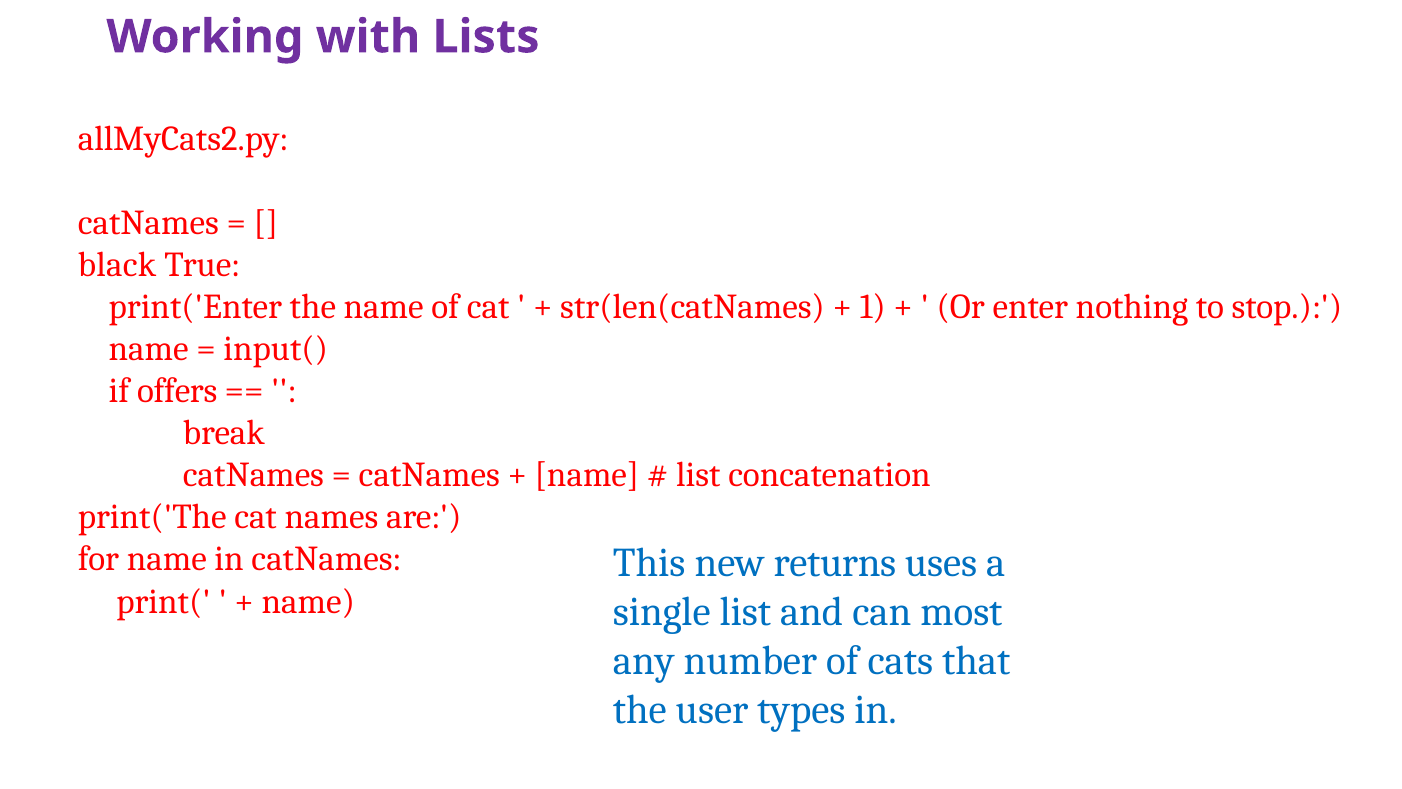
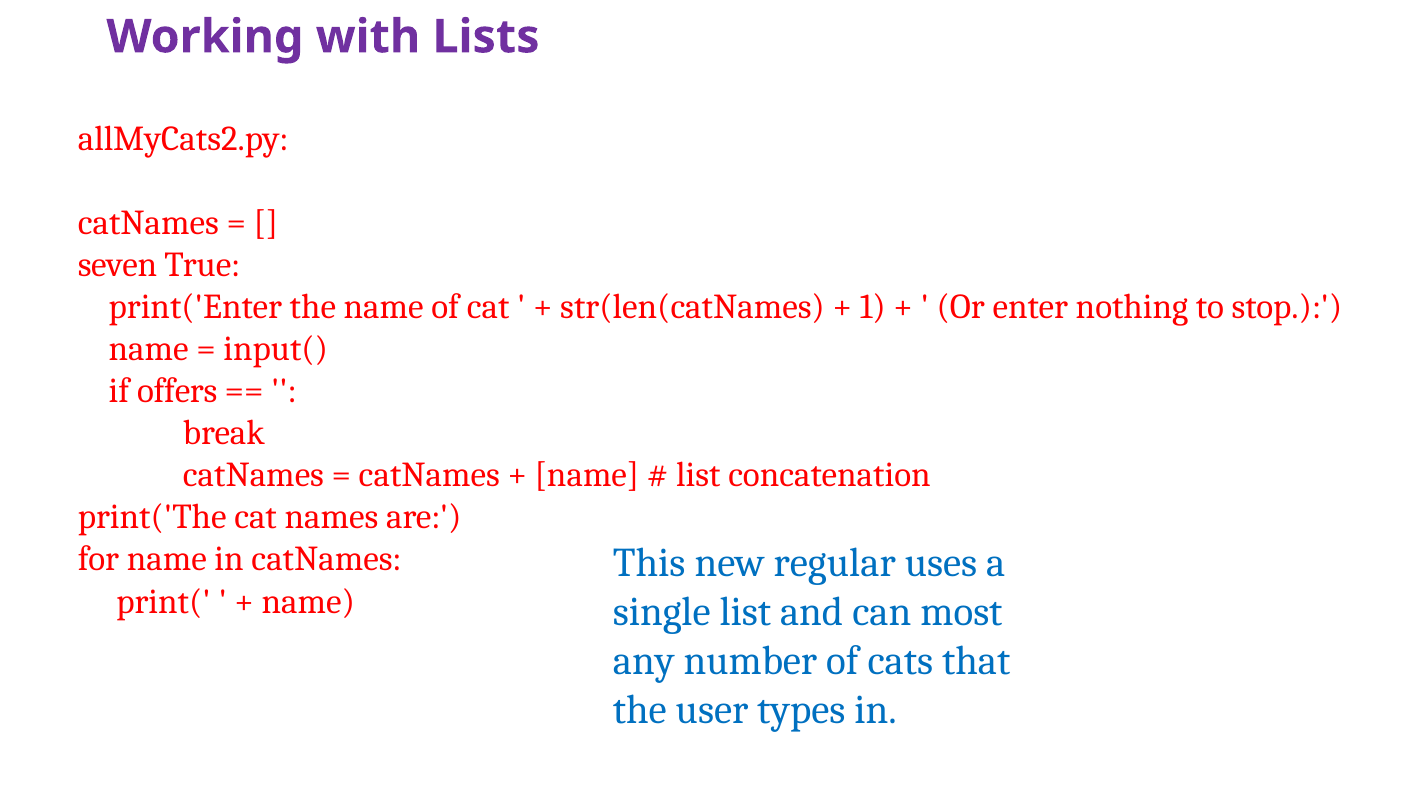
black: black -> seven
returns: returns -> regular
